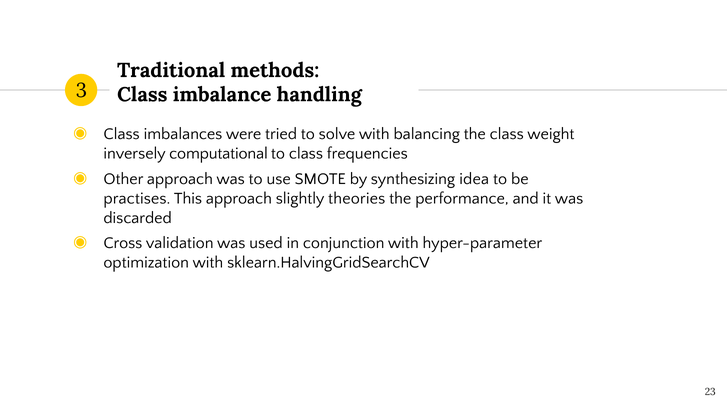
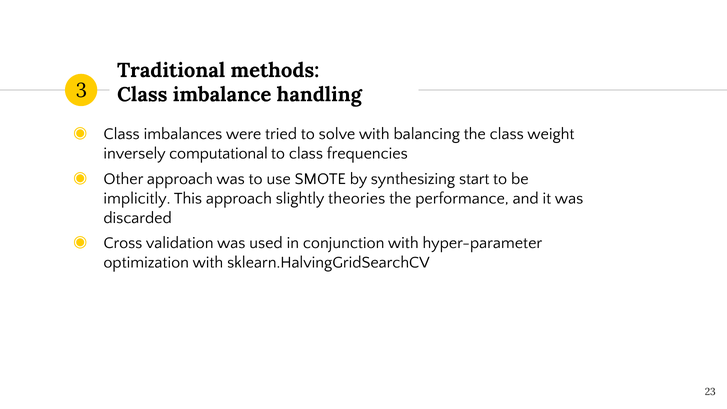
idea: idea -> start
practises: practises -> implicitly
